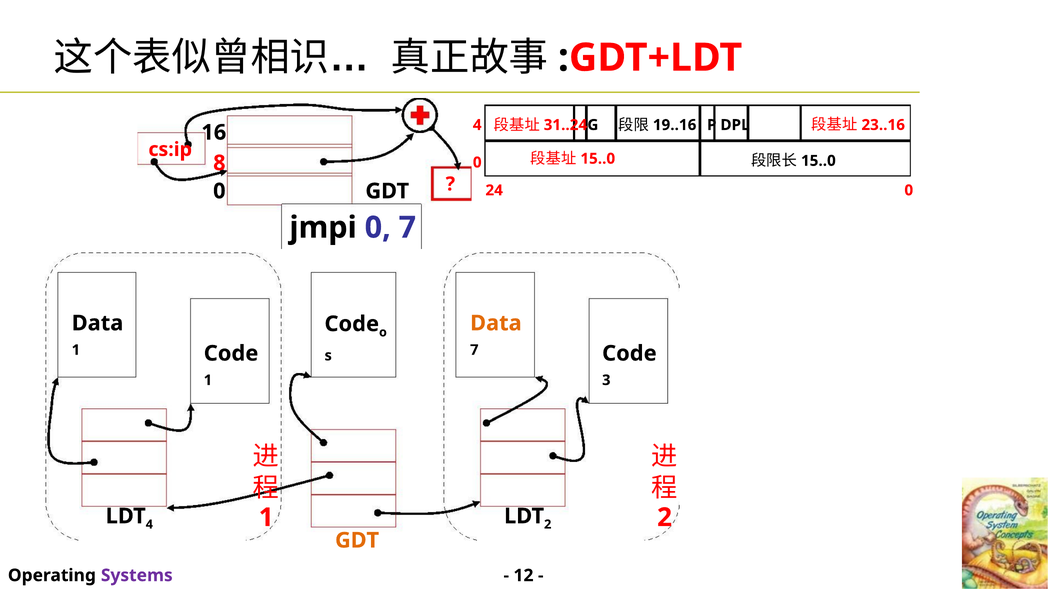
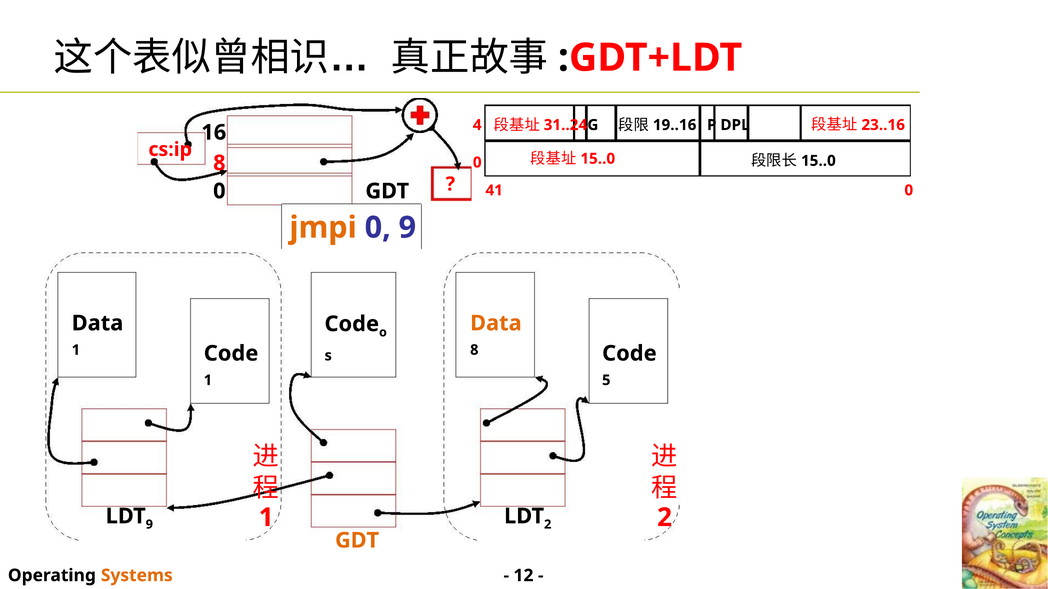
24: 24 -> 41
jmpi colour: black -> orange
0 7: 7 -> 9
Code 7: 7 -> 8
3: 3 -> 5
4 at (149, 525): 4 -> 9
Systems colour: purple -> orange
